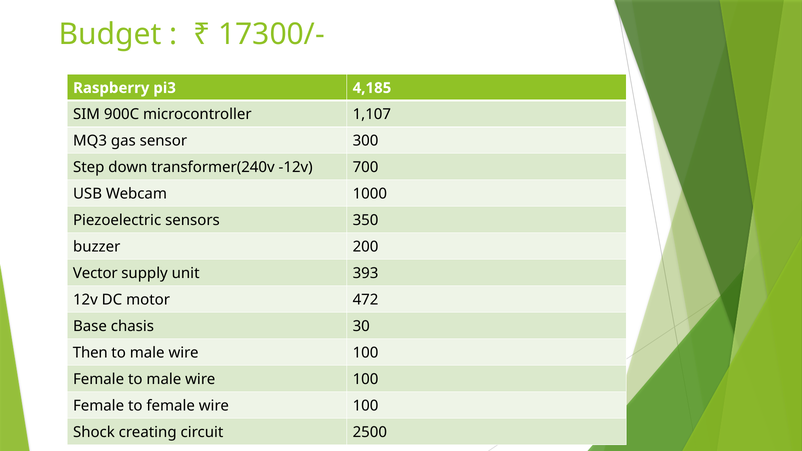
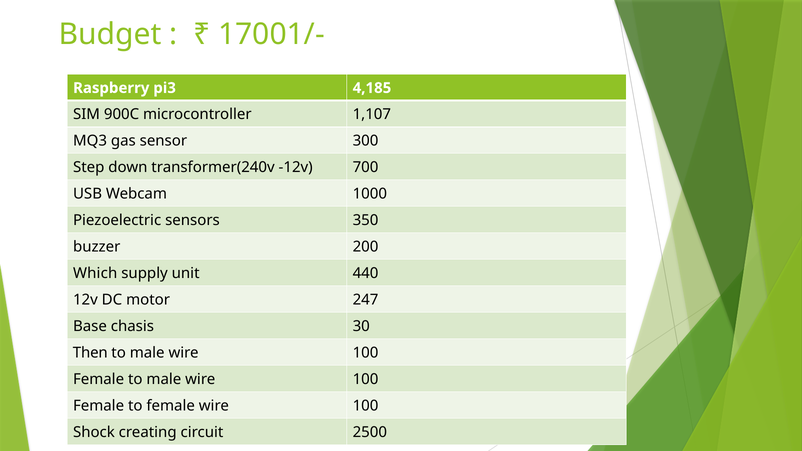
17300/-: 17300/- -> 17001/-
Vector: Vector -> Which
393: 393 -> 440
472: 472 -> 247
